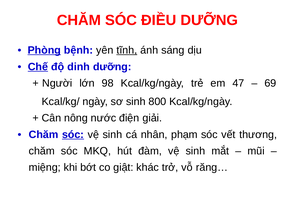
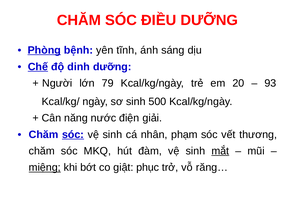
tĩnh underline: present -> none
98: 98 -> 79
47: 47 -> 20
69: 69 -> 93
800: 800 -> 500
nông: nông -> năng
mắt underline: none -> present
miệng underline: none -> present
khác: khác -> phục
